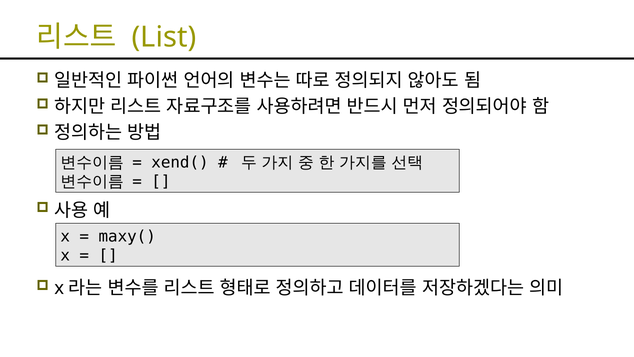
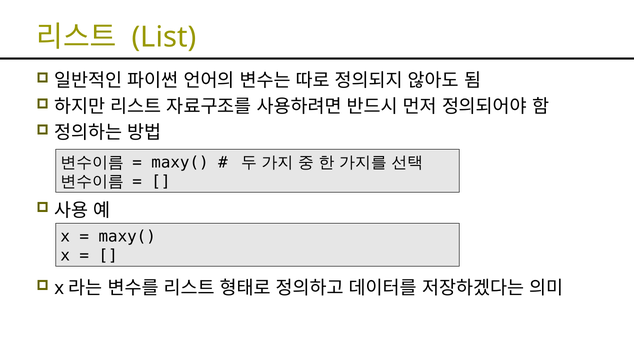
xend( at (180, 162): xend( -> maxy(
